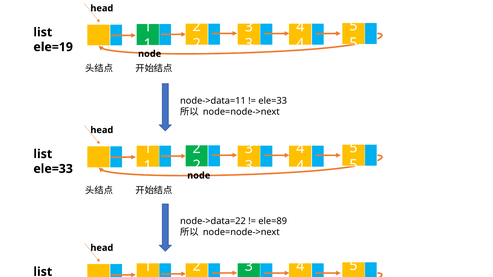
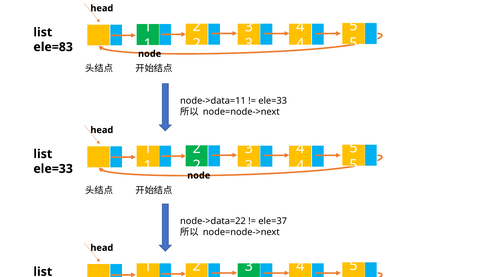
ele=19: ele=19 -> ele=83
ele=89: ele=89 -> ele=37
